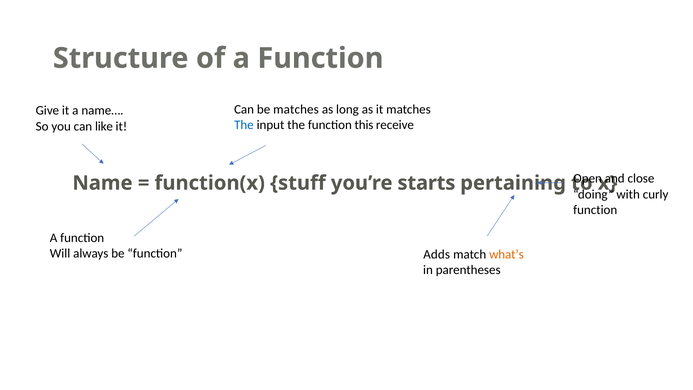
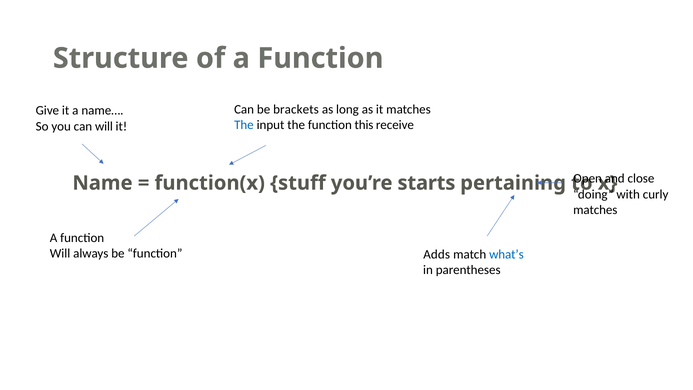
be matches: matches -> brackets
can like: like -> will
function at (595, 210): function -> matches
what’s colour: orange -> blue
